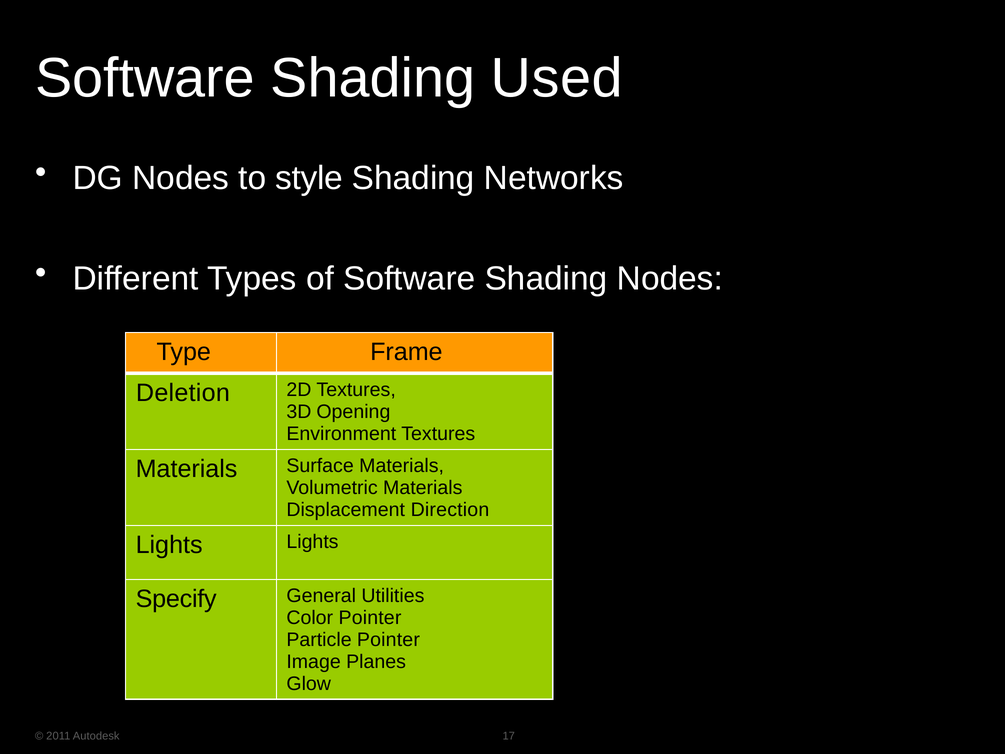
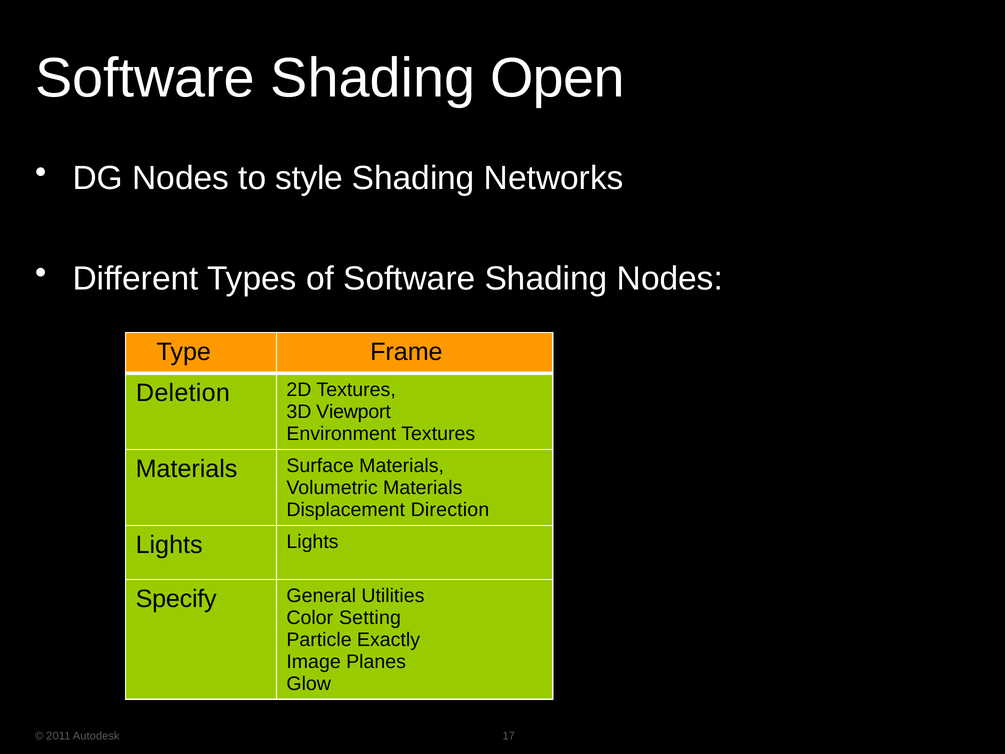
Used: Used -> Open
Opening: Opening -> Viewport
Color Pointer: Pointer -> Setting
Particle Pointer: Pointer -> Exactly
